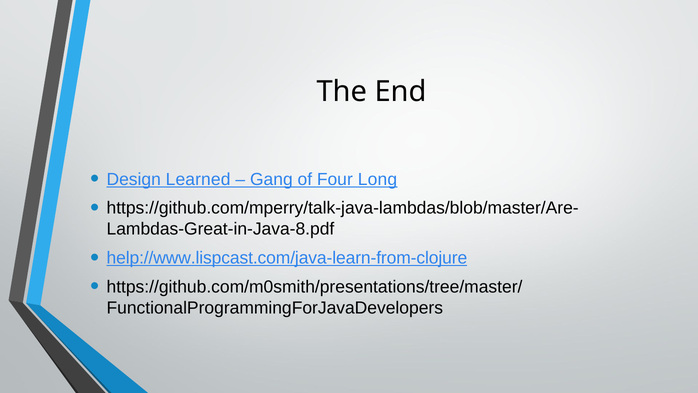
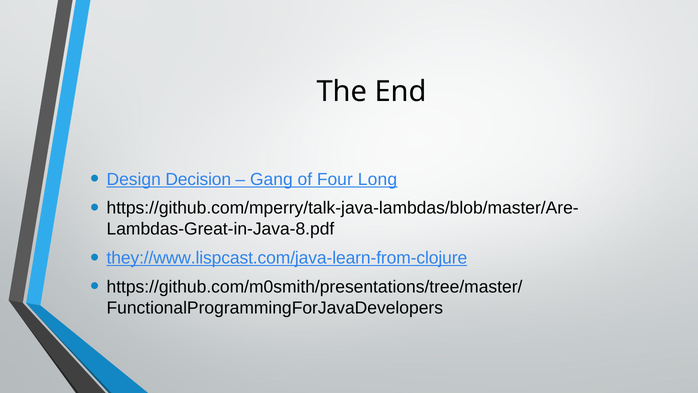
Learned: Learned -> Decision
help://www.lispcast.com/java-learn-from-clojure: help://www.lispcast.com/java-learn-from-clojure -> they://www.lispcast.com/java-learn-from-clojure
